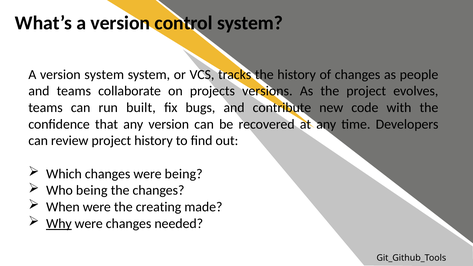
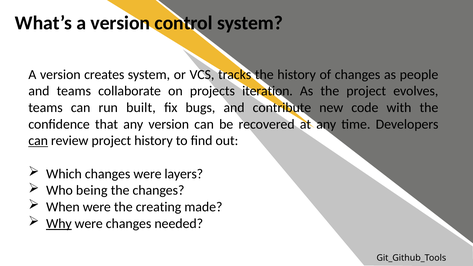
version system: system -> creates
versions: versions -> iteration
can at (38, 141) underline: none -> present
were being: being -> layers
